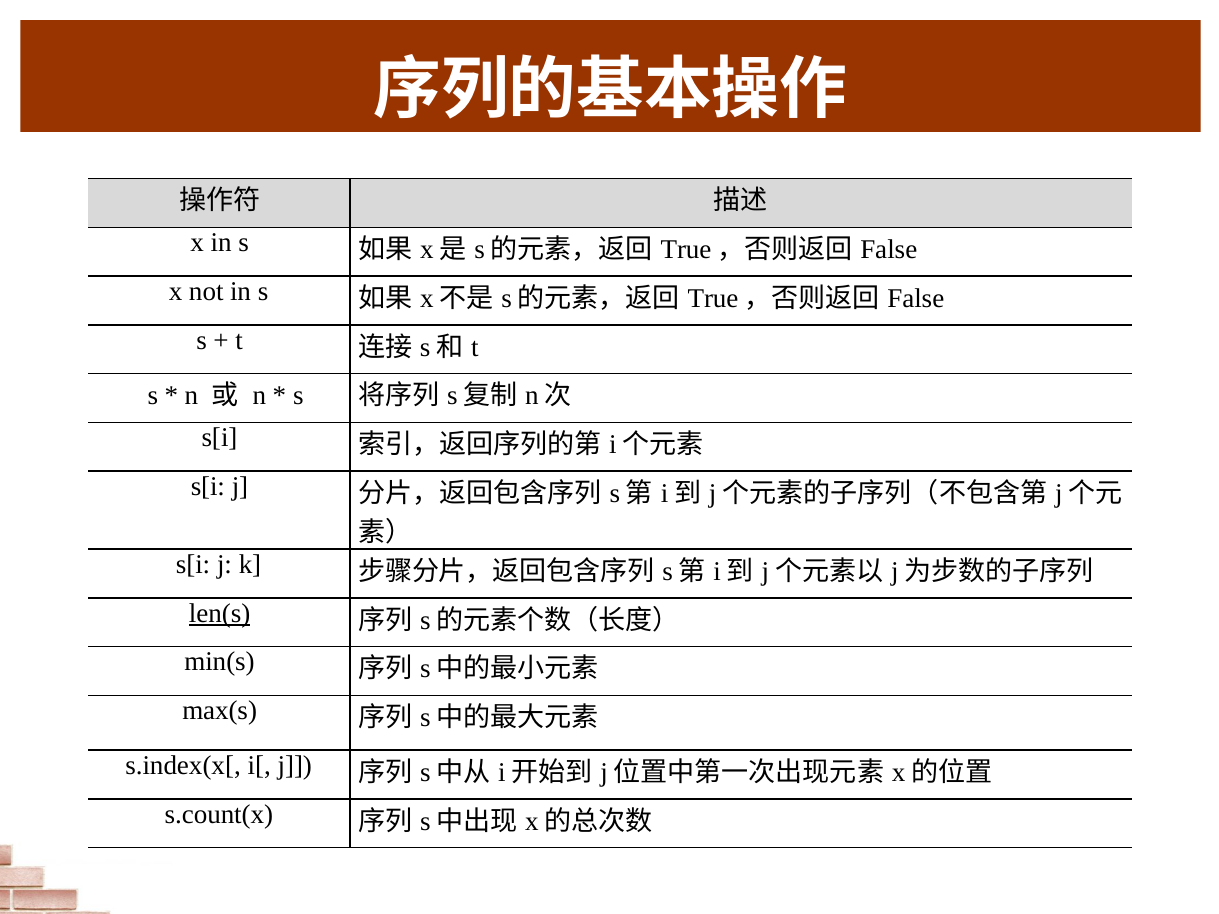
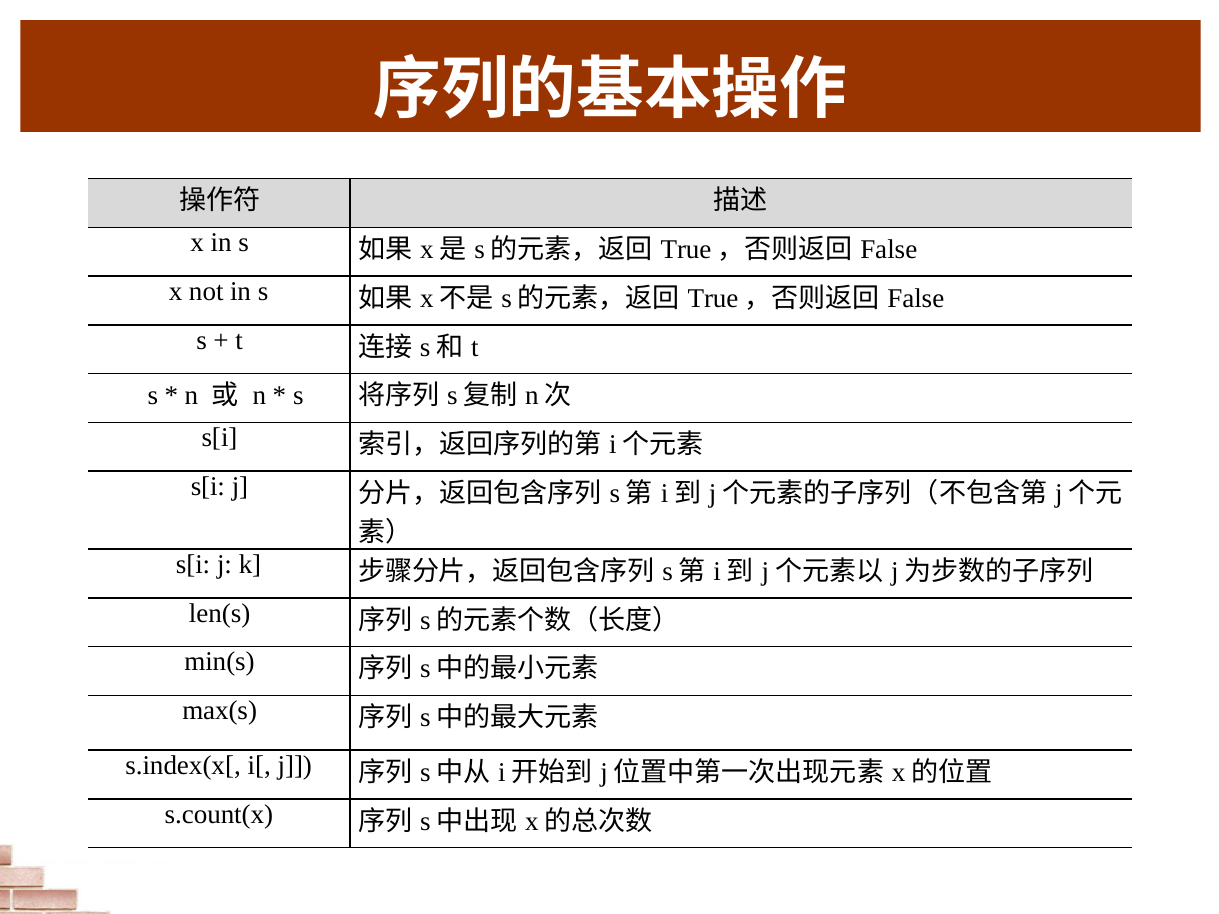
len(s underline: present -> none
